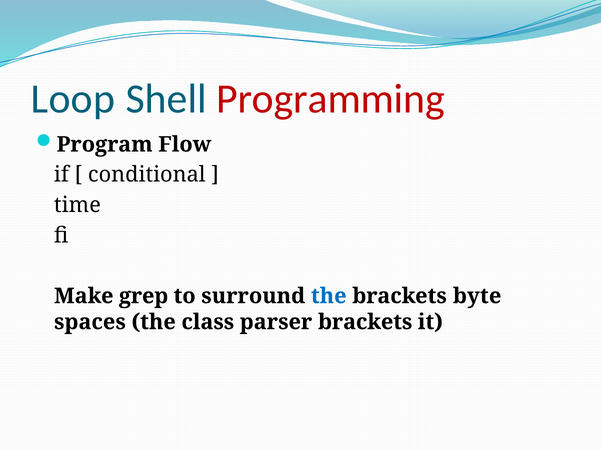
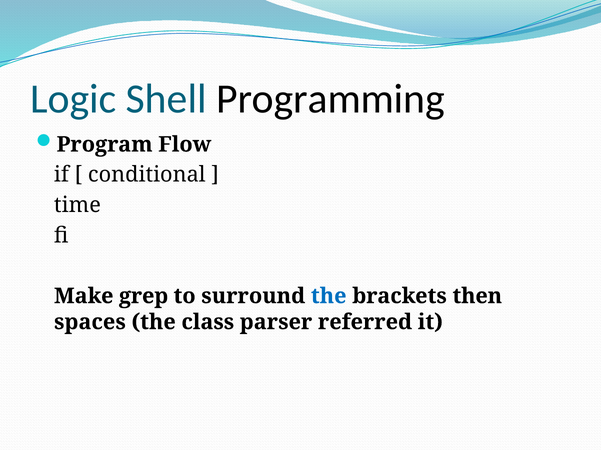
Loop: Loop -> Logic
Programming colour: red -> black
byte: byte -> then
parser brackets: brackets -> referred
